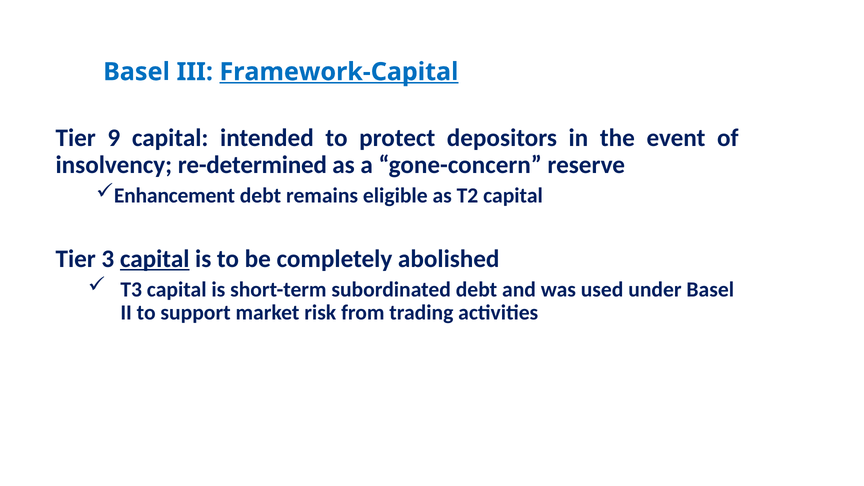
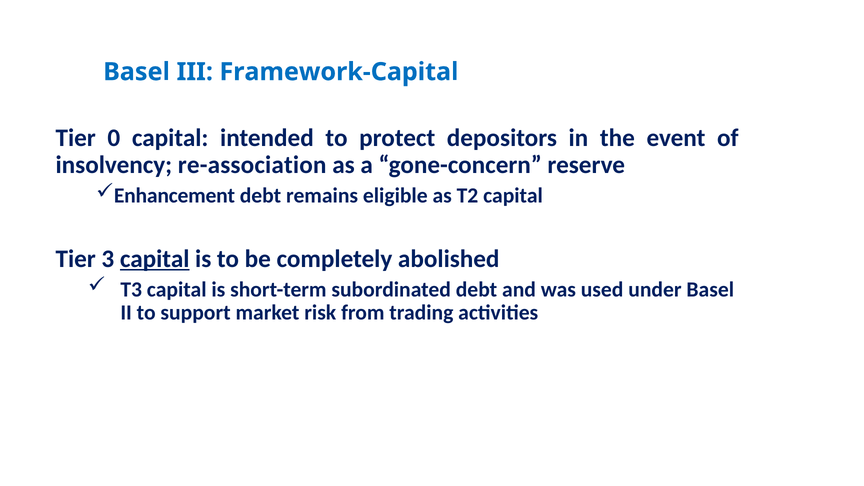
Framework-Capital underline: present -> none
9: 9 -> 0
re-determined: re-determined -> re-association
